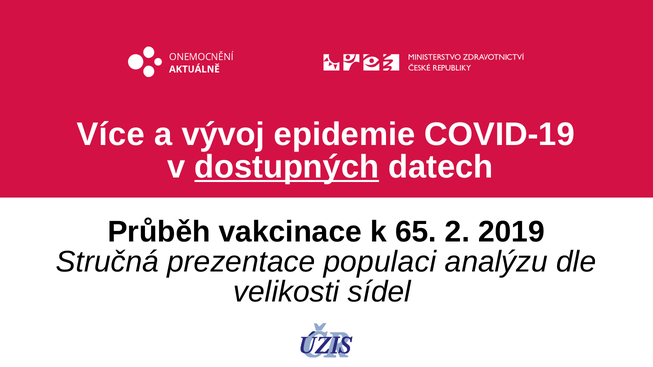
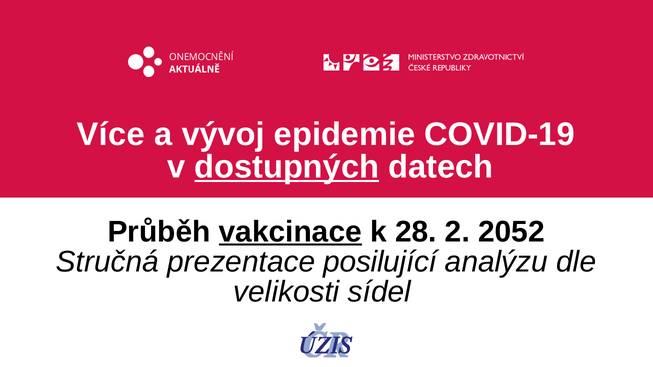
vakcinace underline: none -> present
65: 65 -> 28
2019: 2019 -> 2052
populaci: populaci -> posilující
